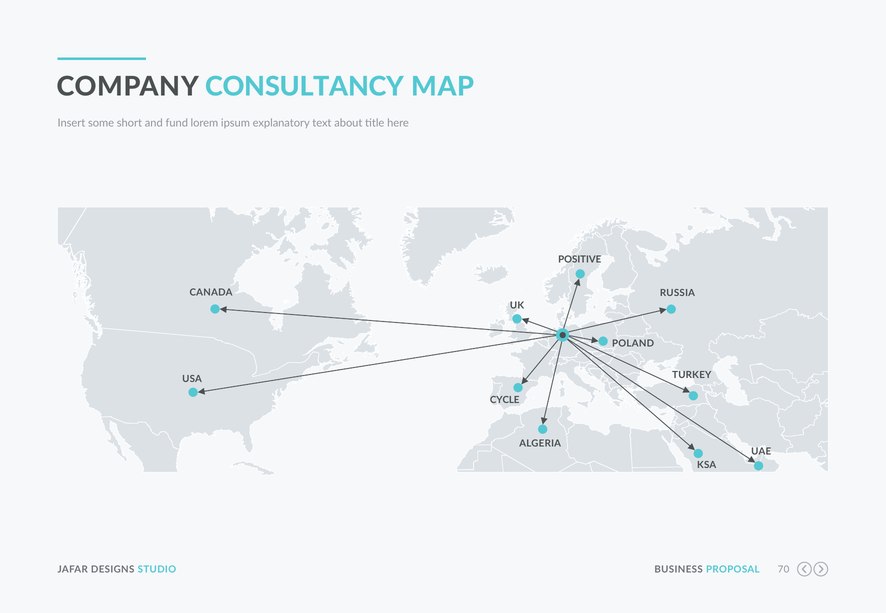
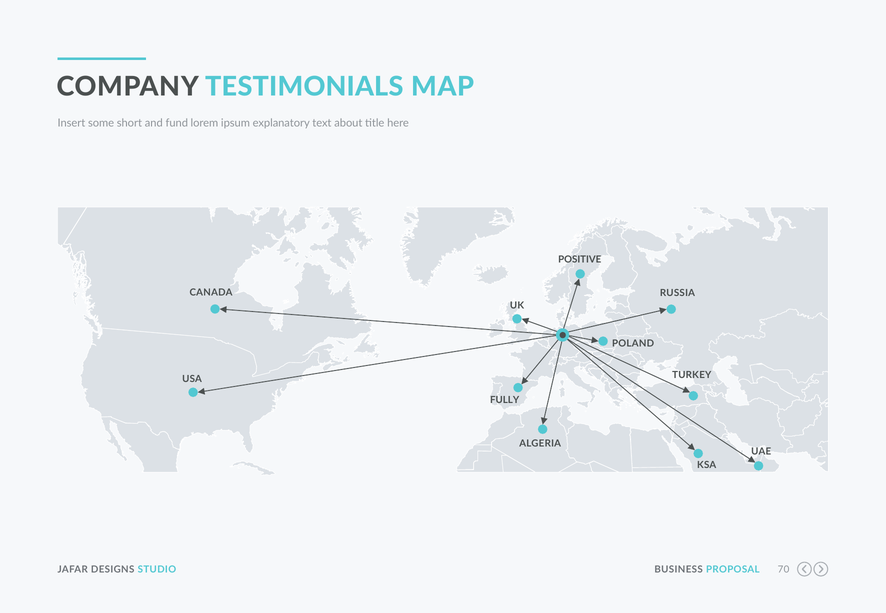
CONSULTANCY: CONSULTANCY -> TESTIMONIALS
CYCLE: CYCLE -> FULLY
